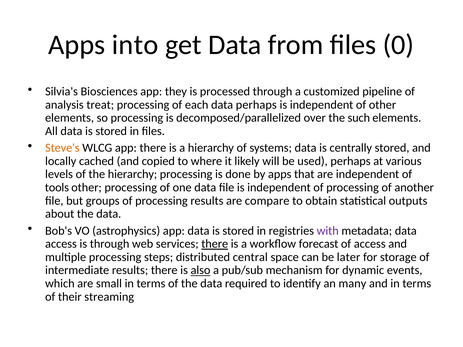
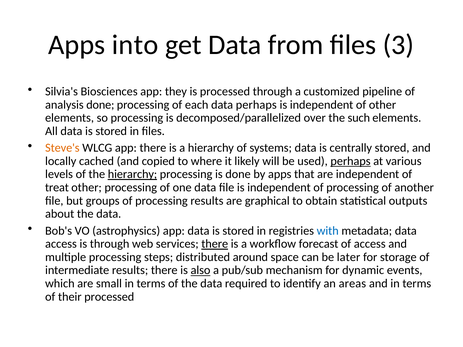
0: 0 -> 3
analysis treat: treat -> done
perhaps at (351, 161) underline: none -> present
hierarchy at (132, 174) underline: none -> present
tools: tools -> treat
compare: compare -> graphical
with colour: purple -> blue
central: central -> around
many: many -> areas
their streaming: streaming -> processed
